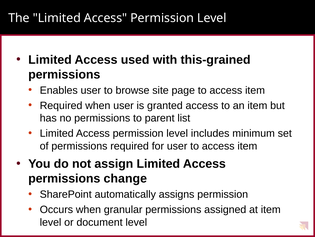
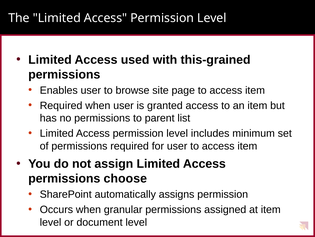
change: change -> choose
